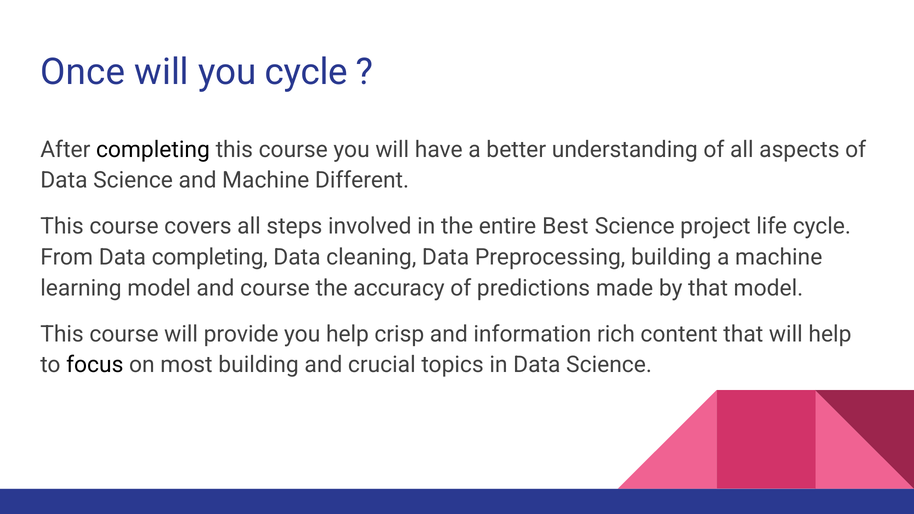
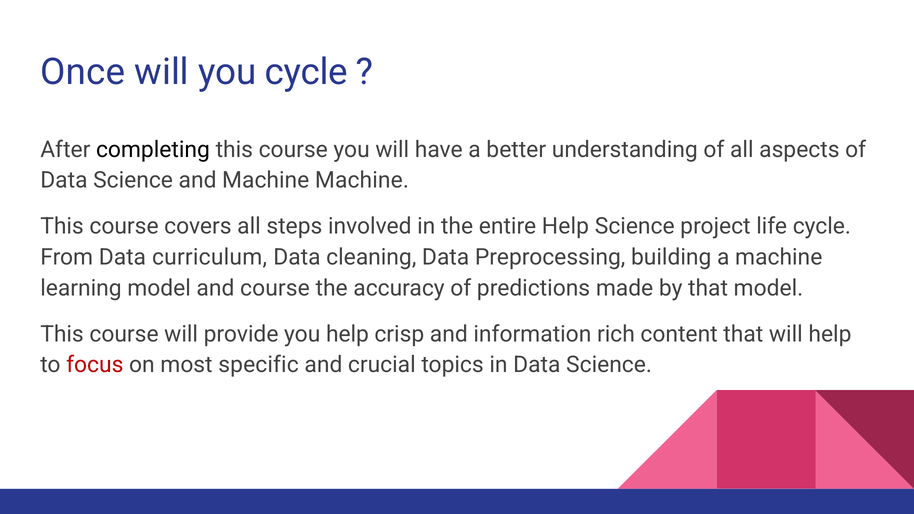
Machine Different: Different -> Machine
entire Best: Best -> Help
Data completing: completing -> curriculum
focus colour: black -> red
most building: building -> specific
